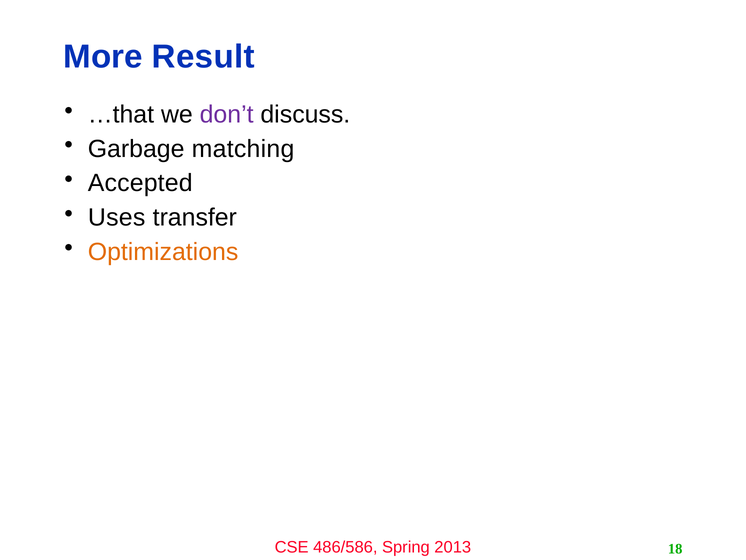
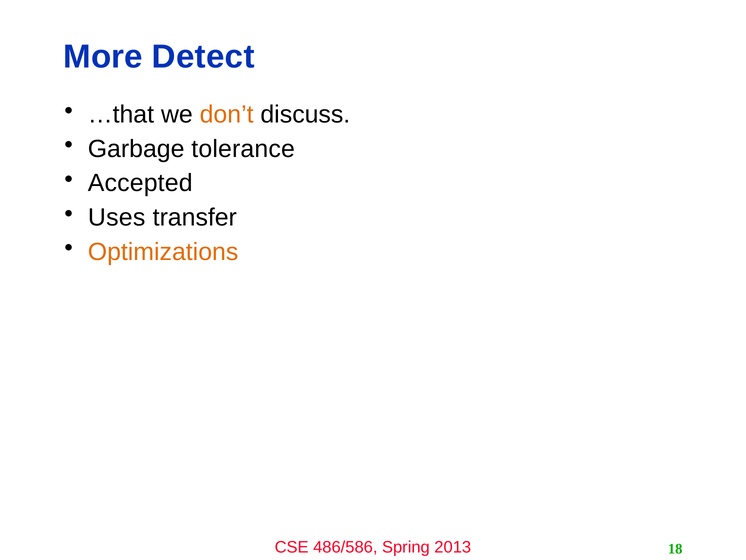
Result: Result -> Detect
don’t colour: purple -> orange
matching: matching -> tolerance
